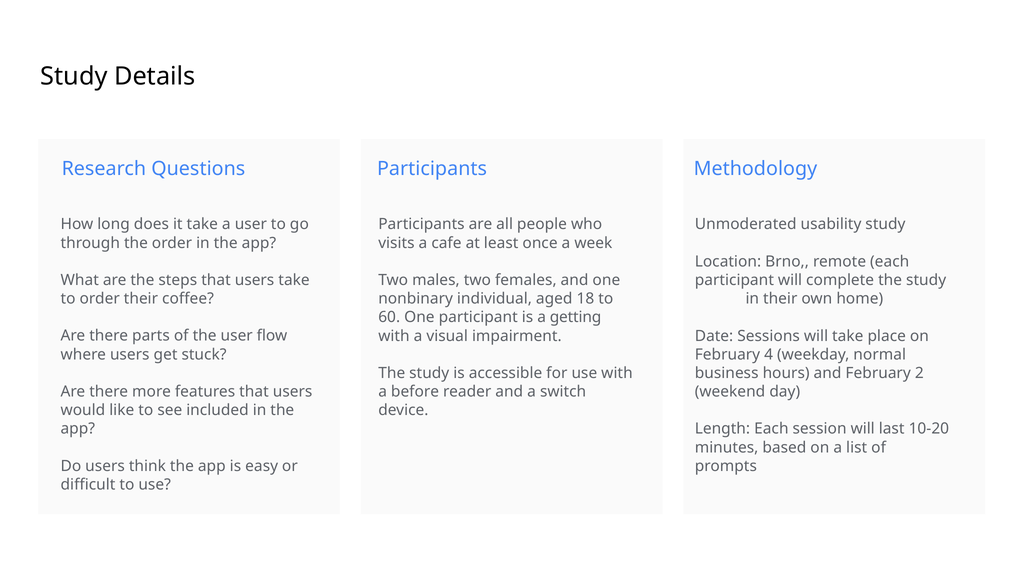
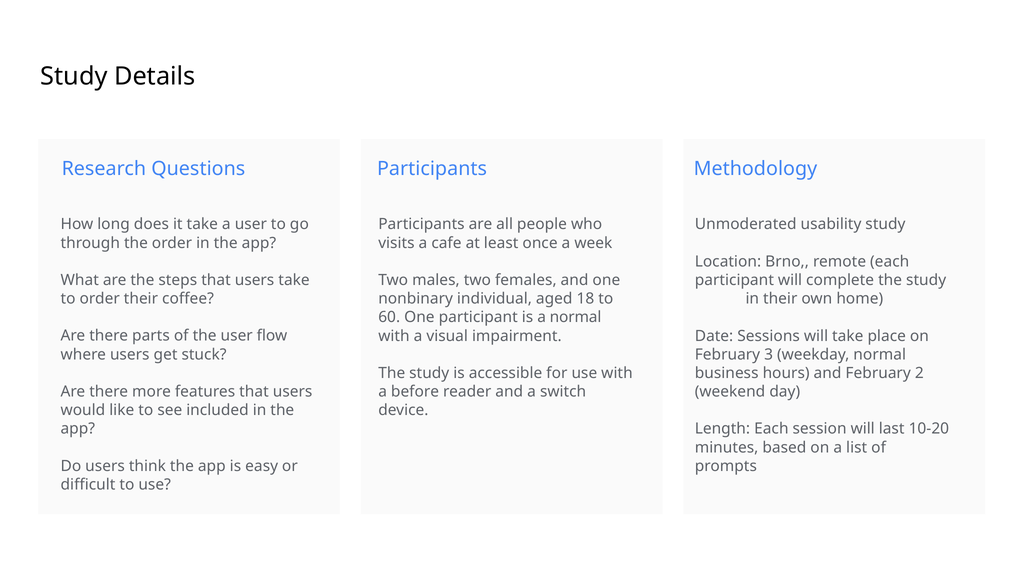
a getting: getting -> normal
4: 4 -> 3
